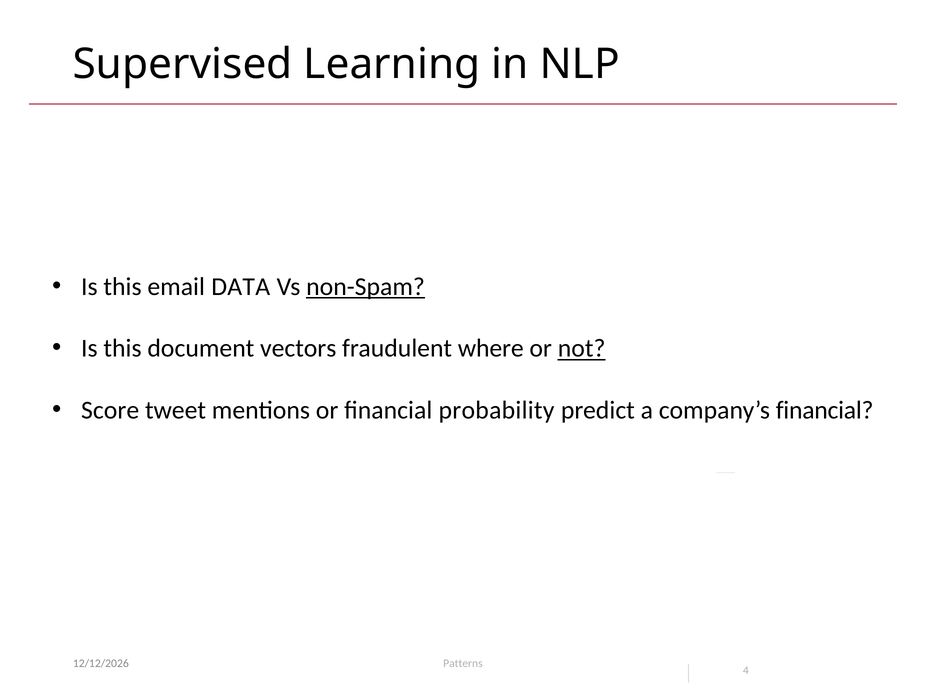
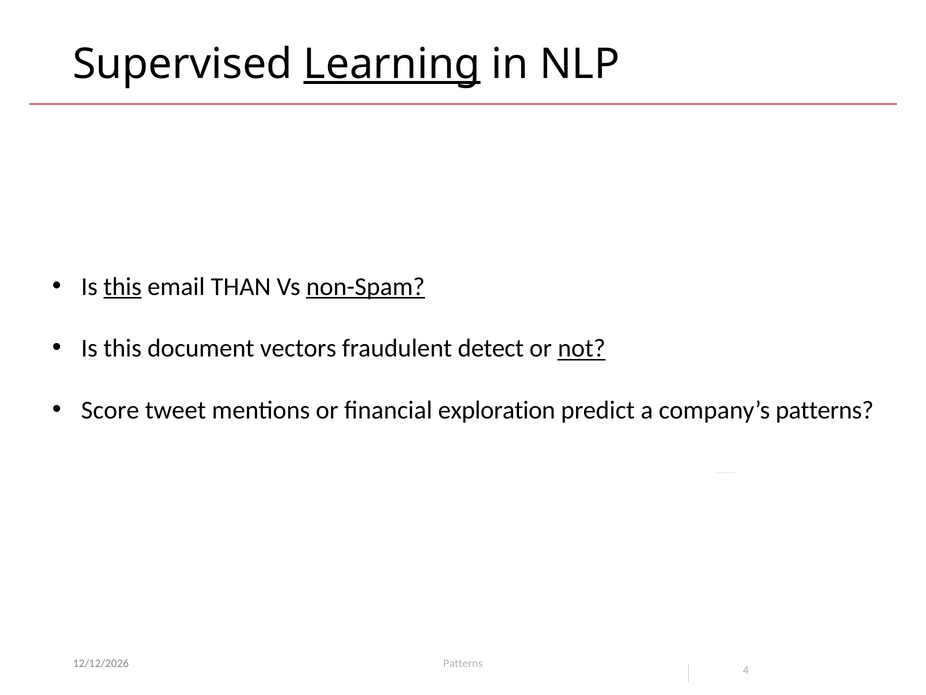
Learning underline: none -> present
this at (123, 286) underline: none -> present
DATA: DATA -> THAN
where: where -> detect
probability: probability -> exploration
company’s financial: financial -> patterns
